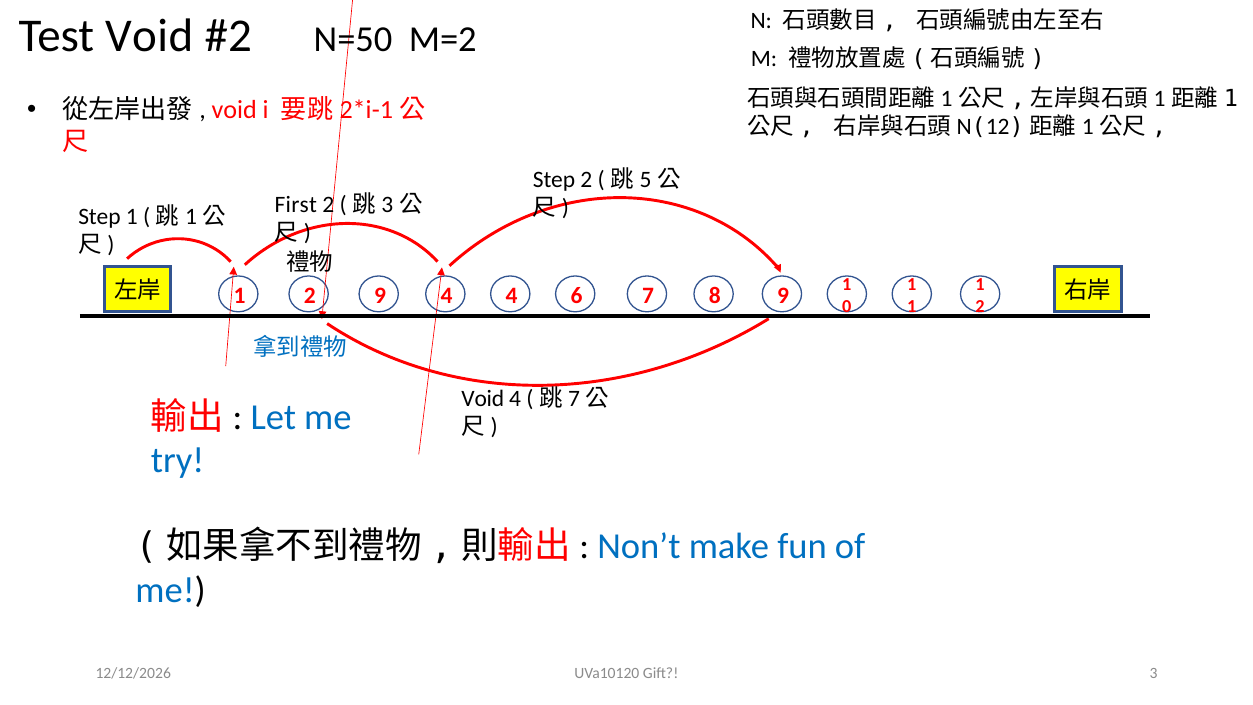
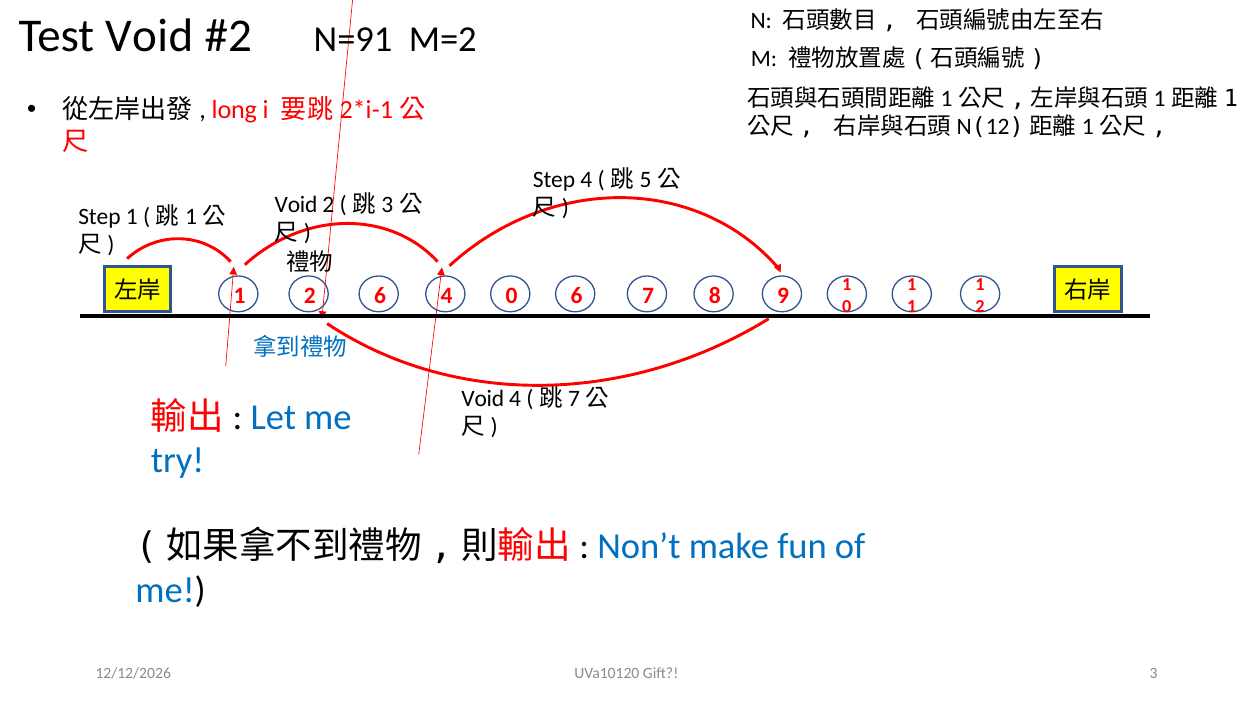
N=50: N=50 -> N=91
void at (234, 110): void -> long
Step 2: 2 -> 4
First at (296, 205): First -> Void
2 9: 9 -> 6
4 4: 4 -> 0
